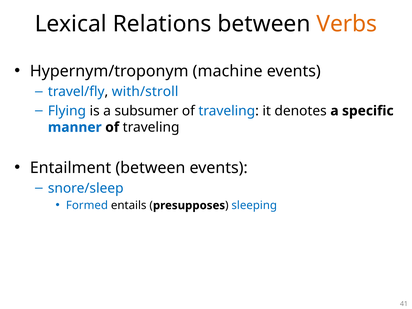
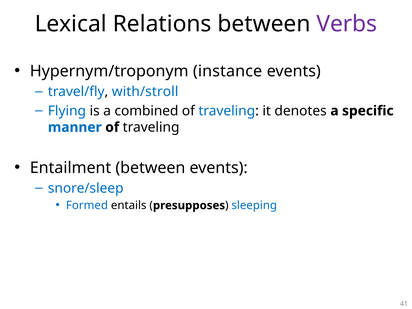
Verbs colour: orange -> purple
machine: machine -> instance
subsumer: subsumer -> combined
